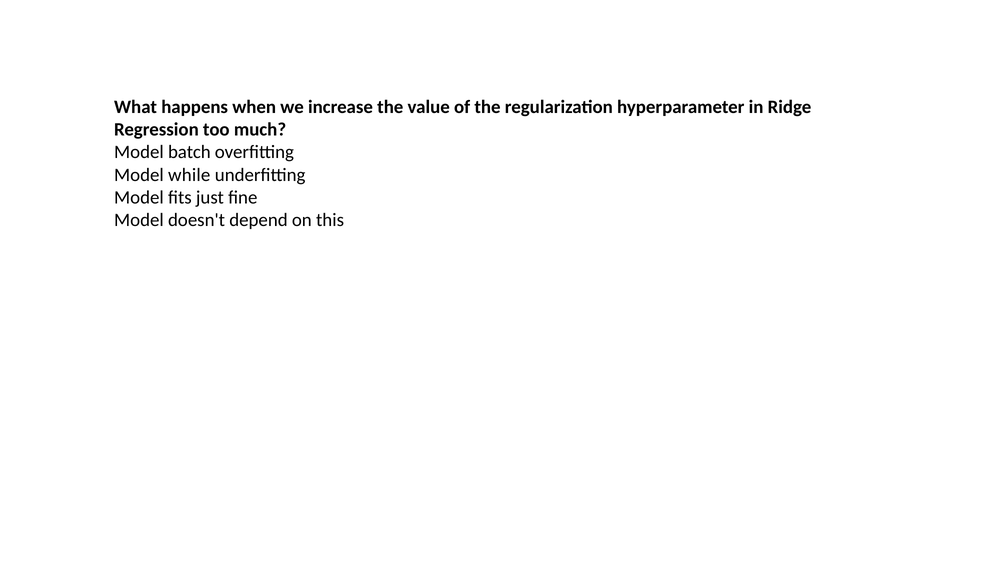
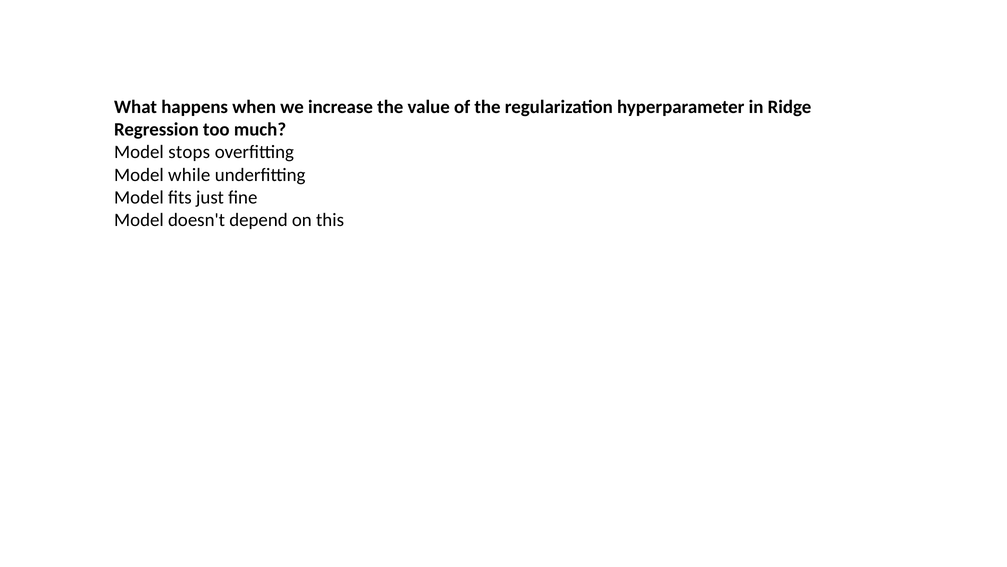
batch: batch -> stops
